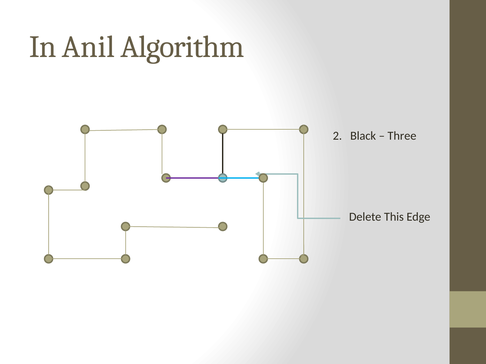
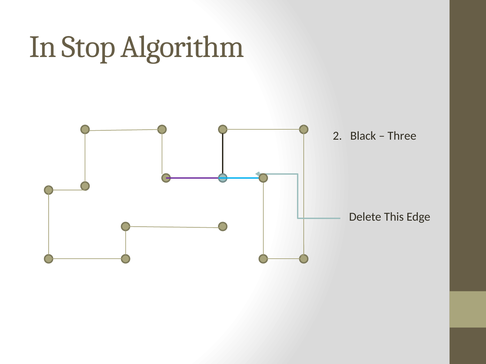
Anil: Anil -> Stop
